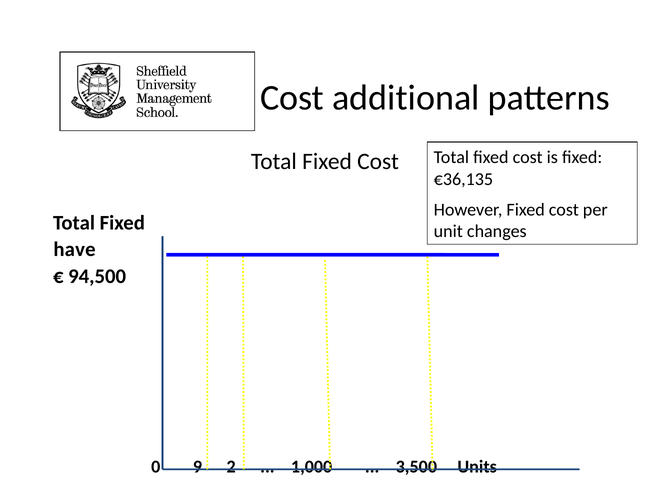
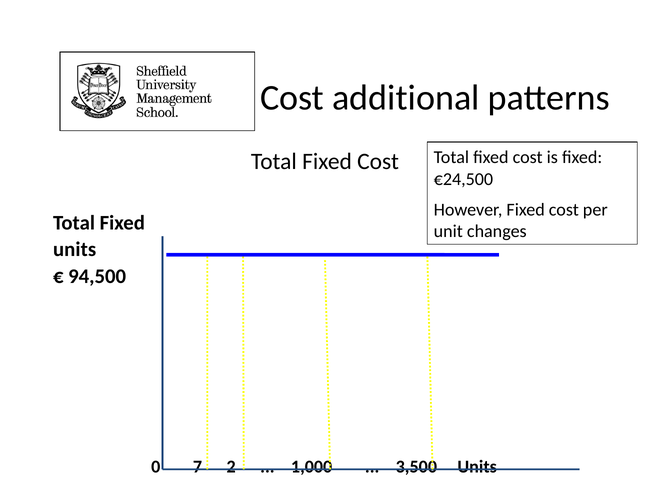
€36,135: €36,135 -> €24,500
have at (75, 249): have -> units
9: 9 -> 7
